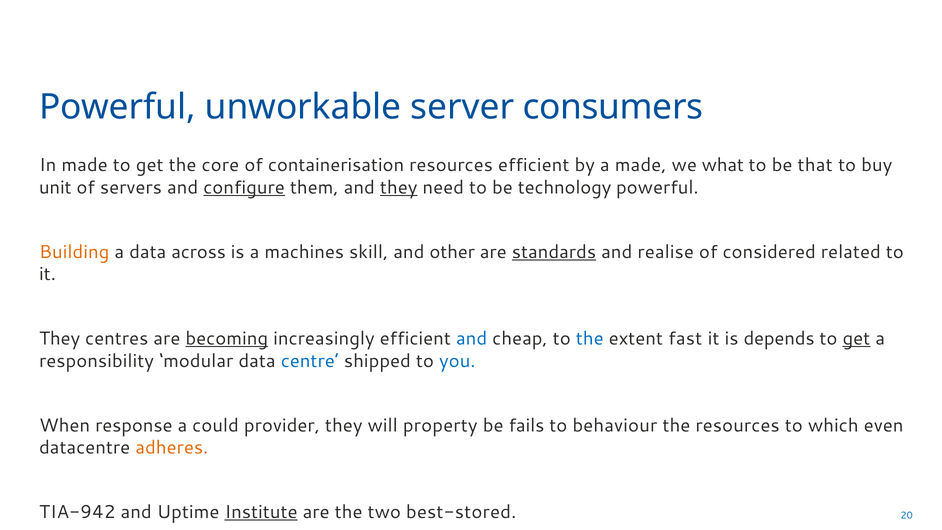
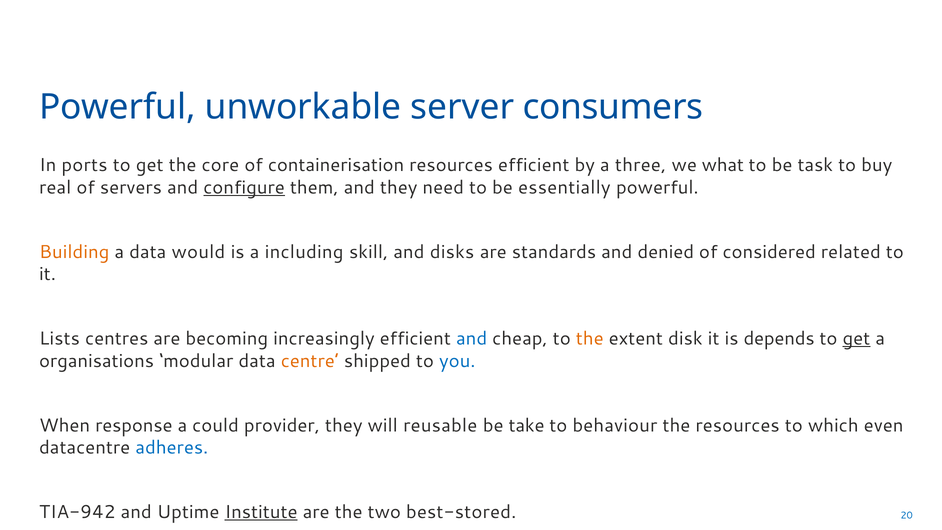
In made: made -> ports
a made: made -> three
that: that -> task
unit: unit -> real
they at (399, 187) underline: present -> none
technology: technology -> essentially
across: across -> would
machines: machines -> including
other: other -> disks
standards underline: present -> none
realise: realise -> denied
They at (60, 339): They -> Lists
becoming underline: present -> none
the at (590, 339) colour: blue -> orange
fast: fast -> disk
responsibility: responsibility -> organisations
centre colour: blue -> orange
property: property -> reusable
fails: fails -> take
adheres colour: orange -> blue
